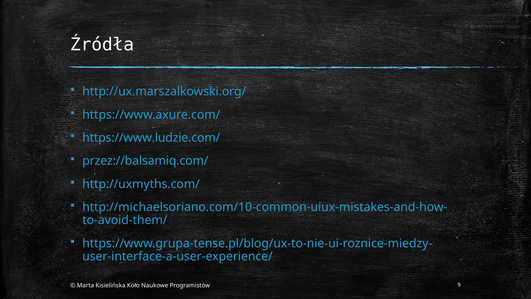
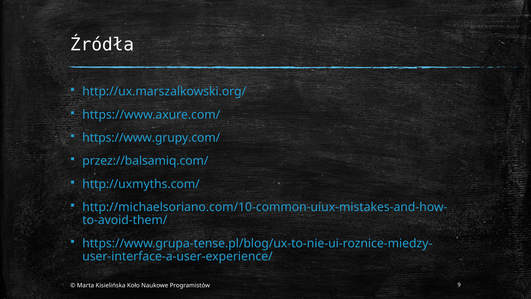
https://www.ludzie.com/: https://www.ludzie.com/ -> https://www.grupy.com/
